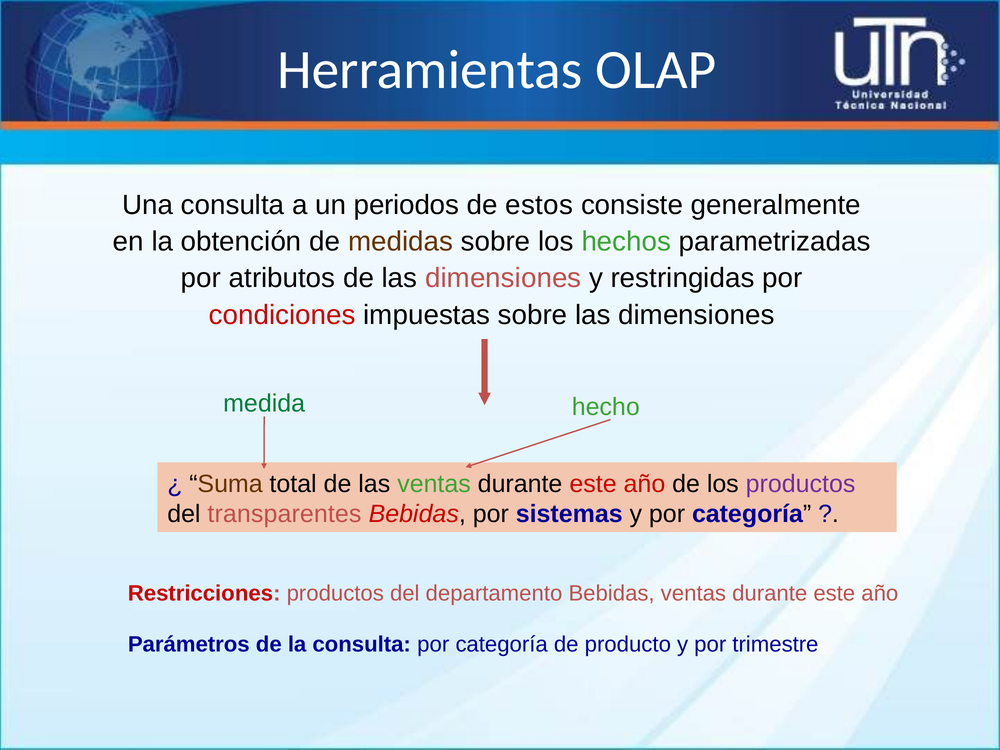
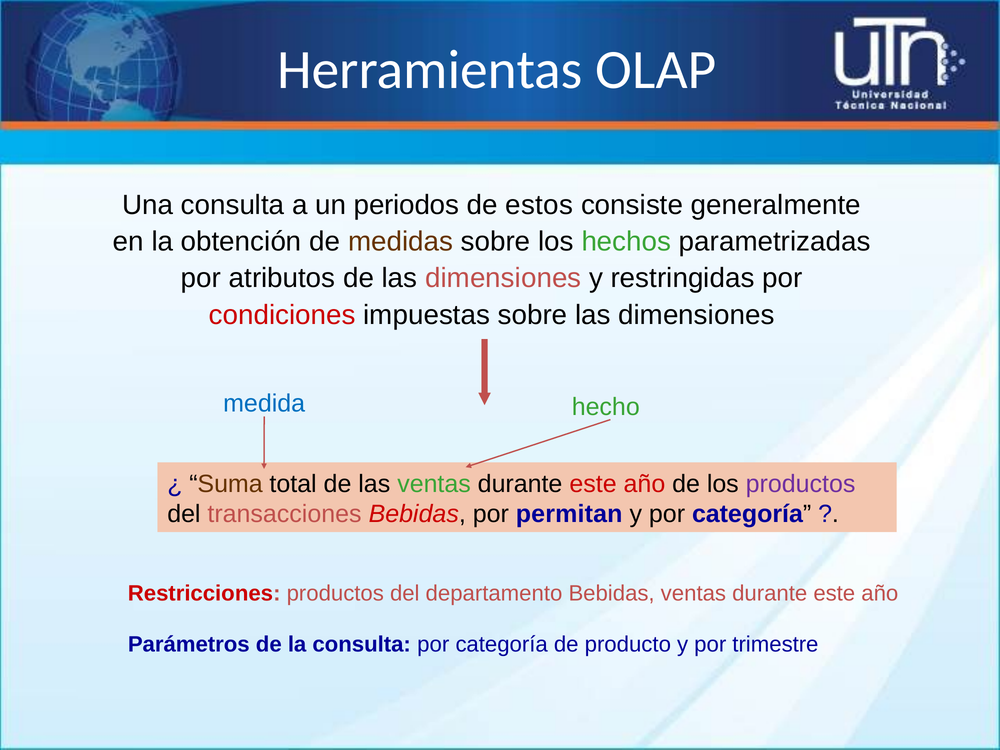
medida colour: green -> blue
transparentes: transparentes -> transacciones
sistemas: sistemas -> permitan
